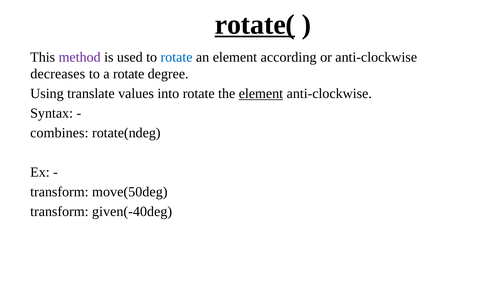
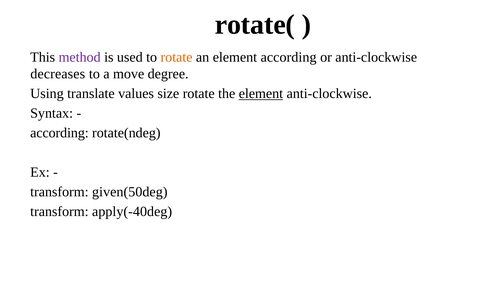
rotate( underline: present -> none
rotate at (177, 57) colour: blue -> orange
a rotate: rotate -> move
into: into -> size
combines at (59, 133): combines -> according
move(50deg: move(50deg -> given(50deg
given(-40deg: given(-40deg -> apply(-40deg
